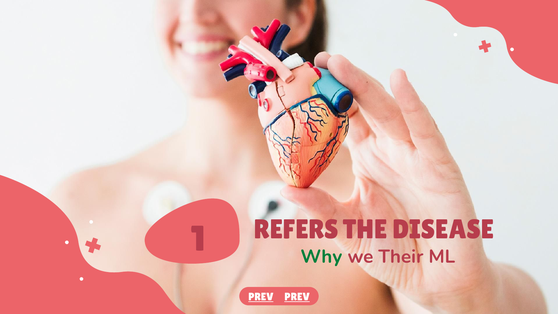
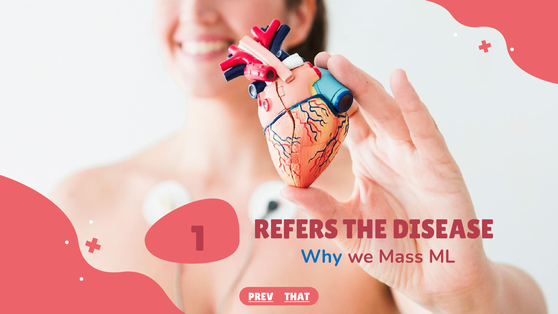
Why colour: green -> blue
Their: Their -> Mass
PREV at (297, 297): PREV -> THAT
